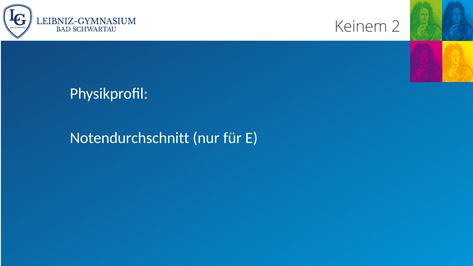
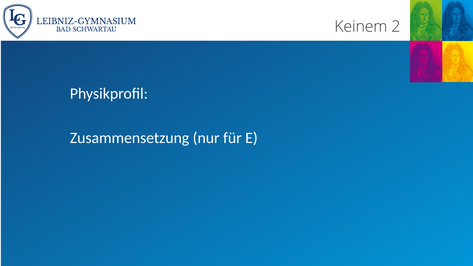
Notendurchschnitt: Notendurchschnitt -> Zusammensetzung
